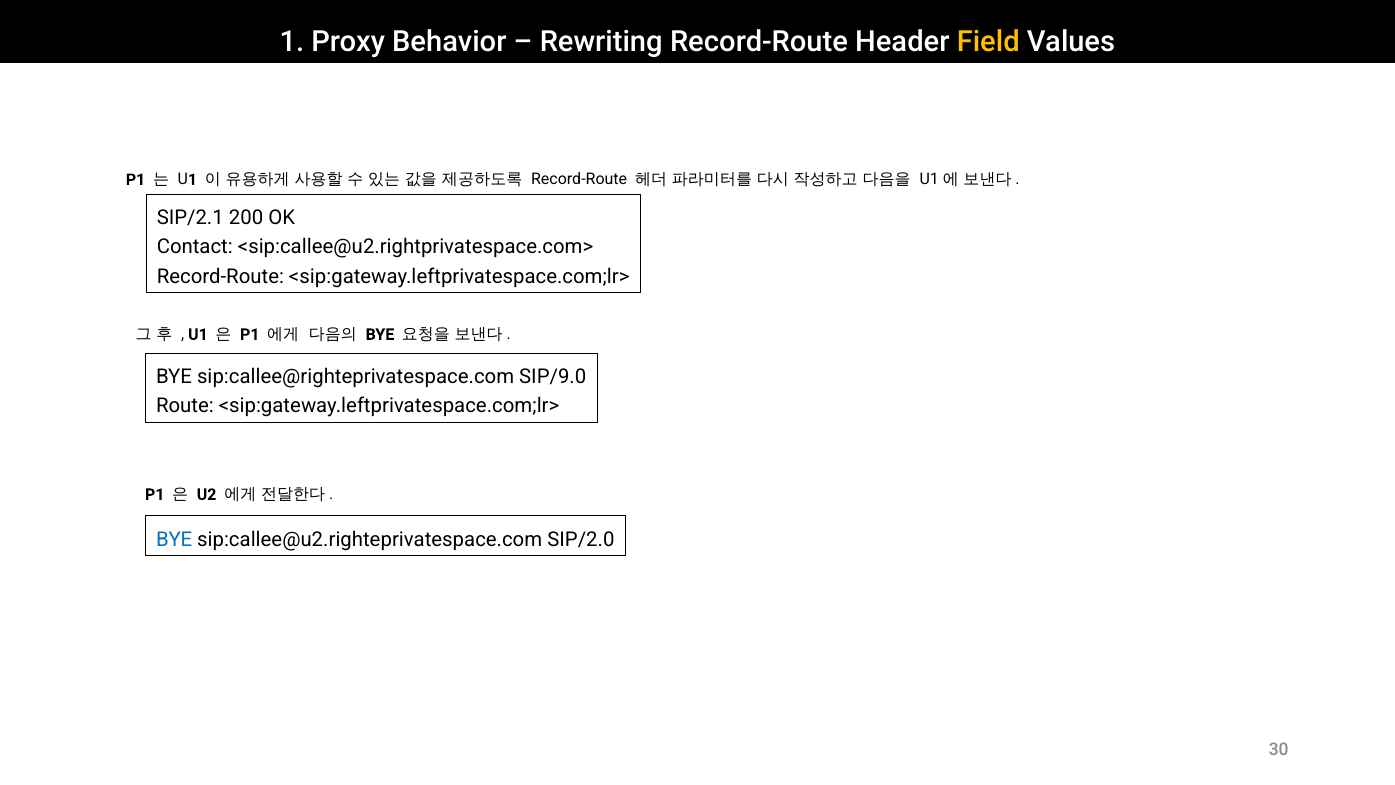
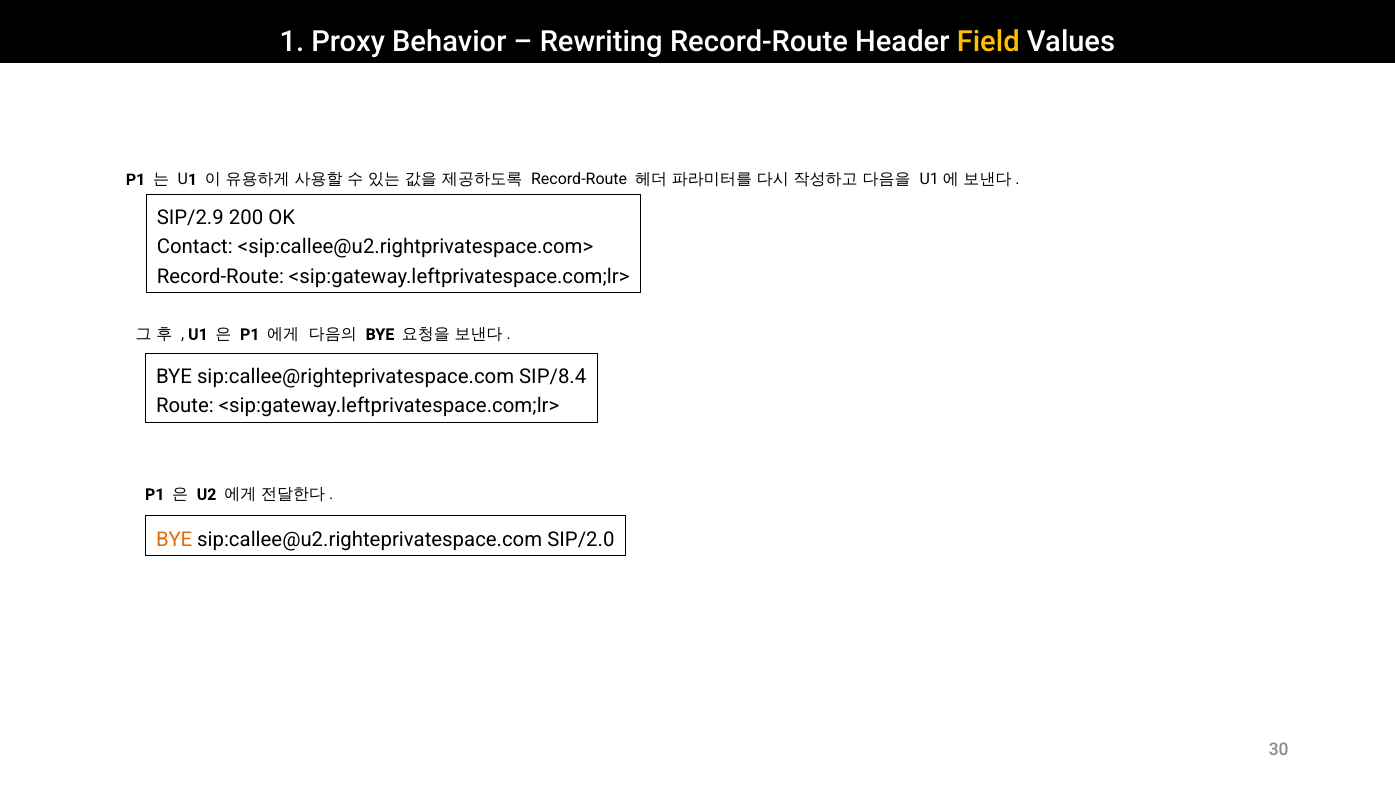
SIP/2.1: SIP/2.1 -> SIP/2.9
SIP/9.0: SIP/9.0 -> SIP/8.4
BYE at (174, 539) colour: blue -> orange
